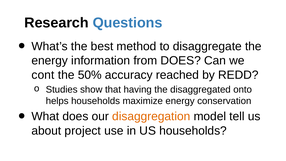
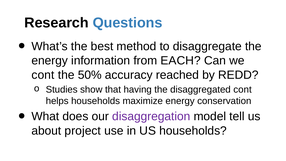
from DOES: DOES -> EACH
disaggregated onto: onto -> cont
disaggregation colour: orange -> purple
